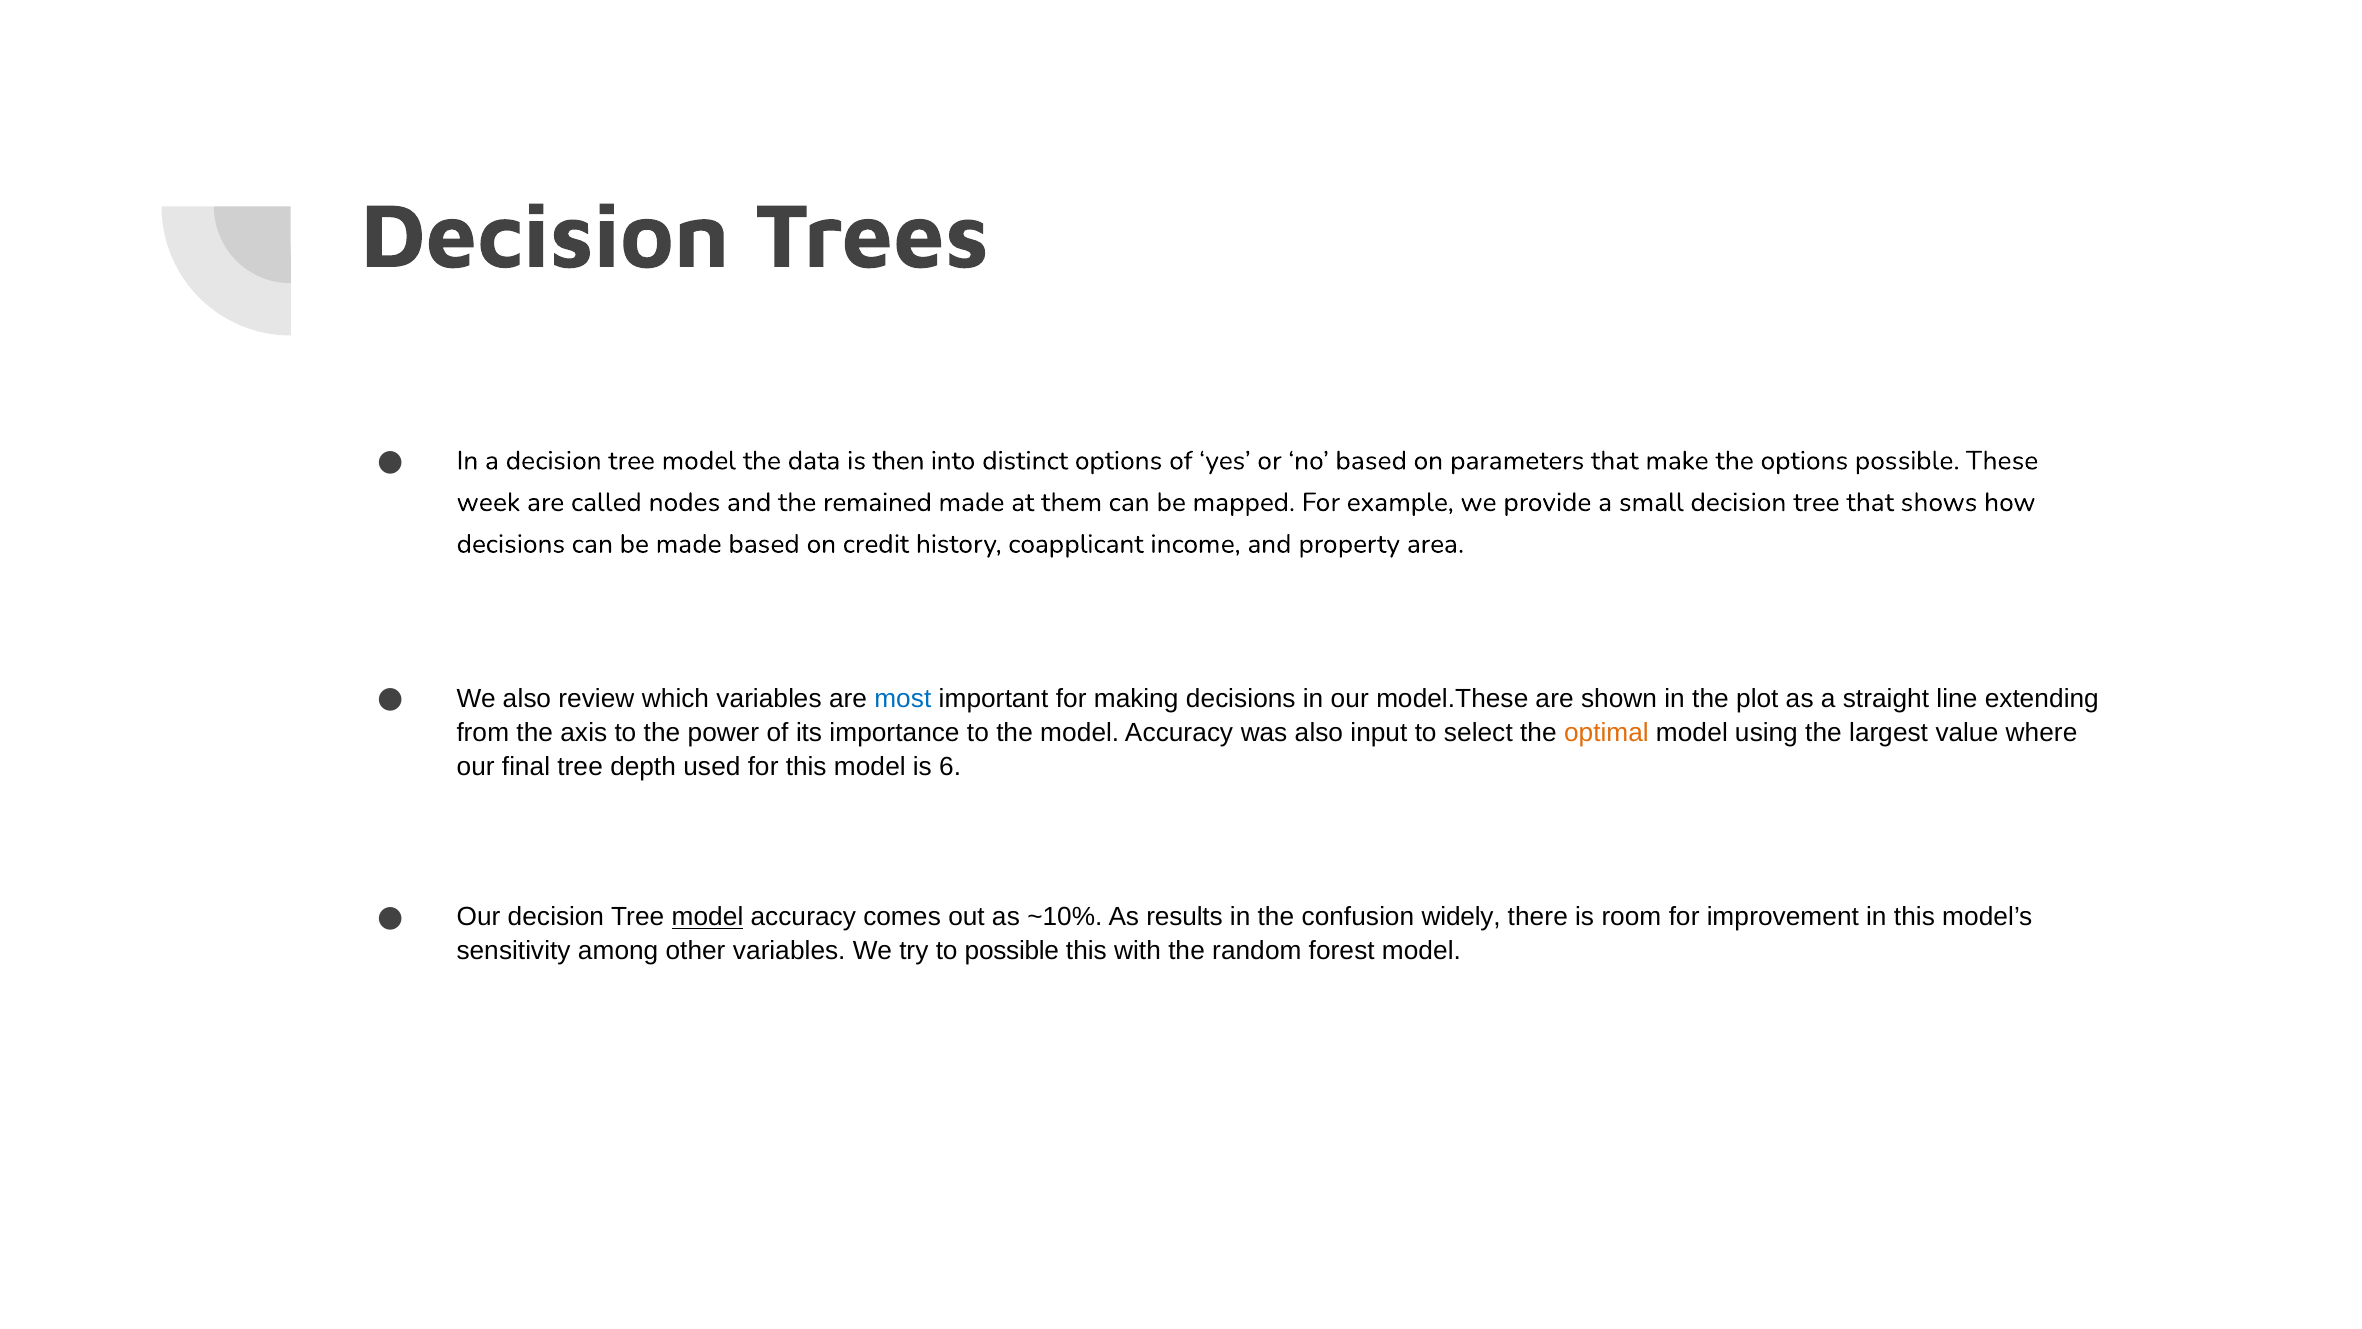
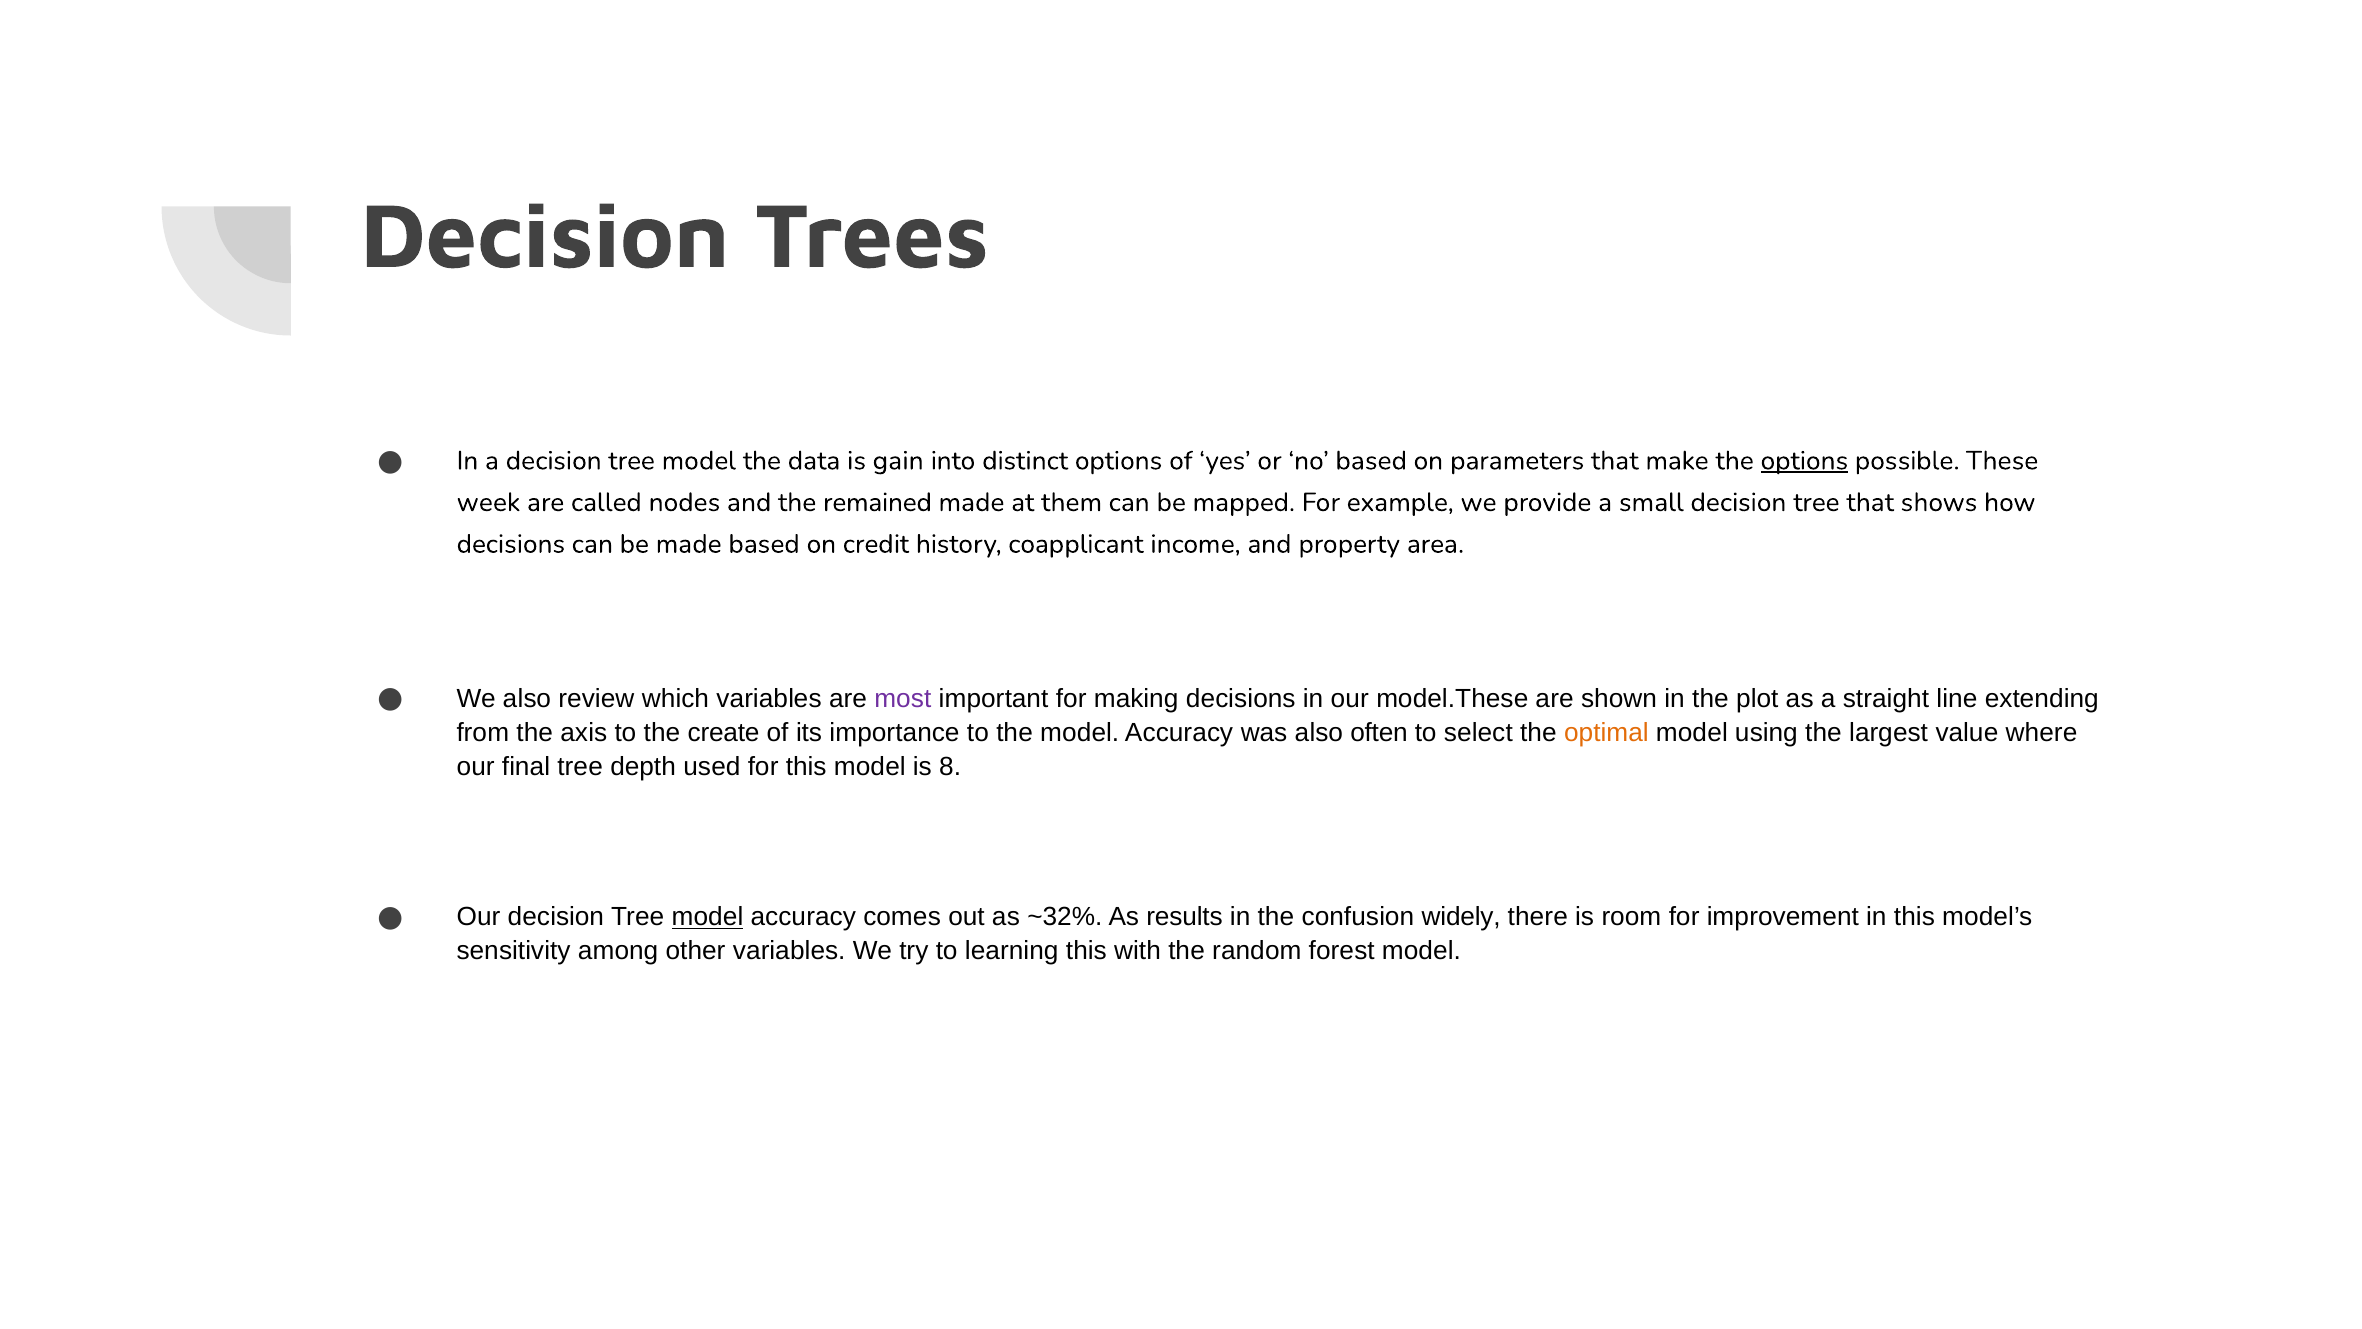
then: then -> gain
options at (1804, 461) underline: none -> present
most colour: blue -> purple
power: power -> create
input: input -> often
6: 6 -> 8
~10%: ~10% -> ~32%
to possible: possible -> learning
